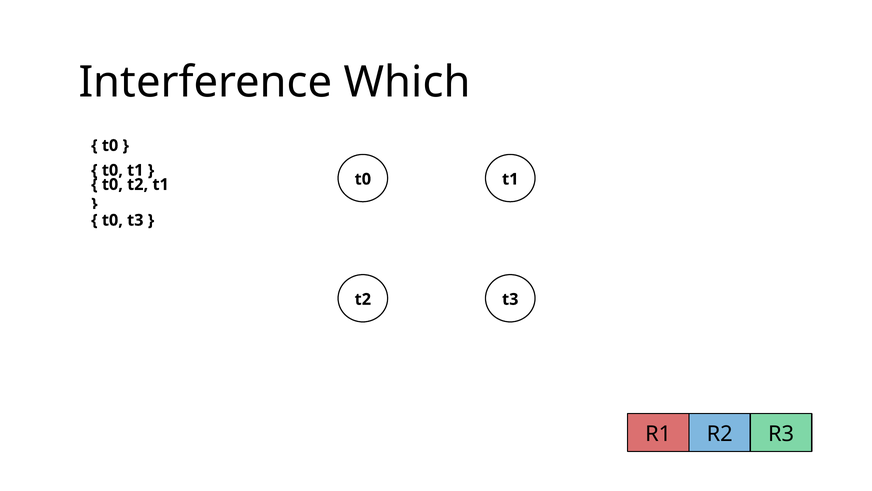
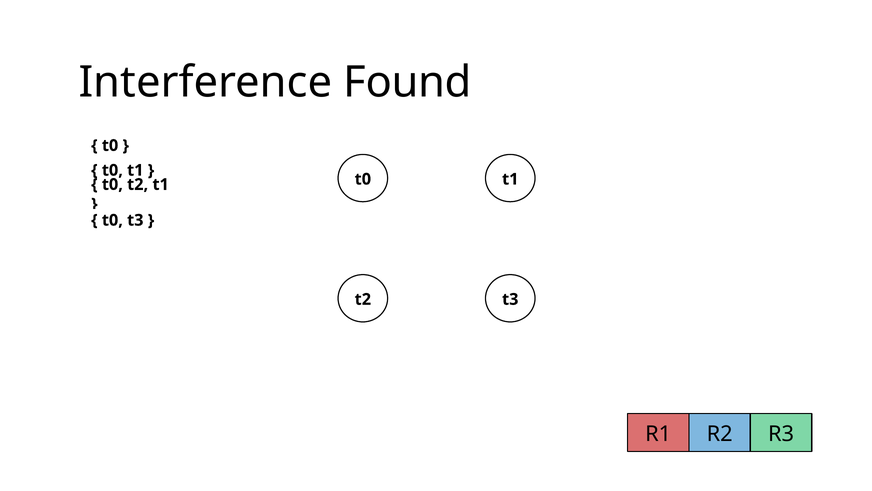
Which: Which -> Found
